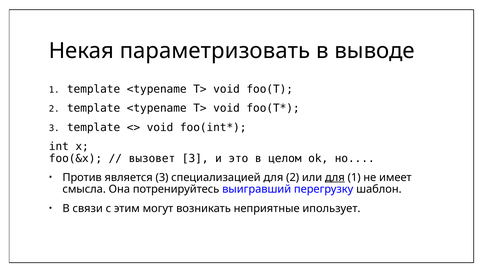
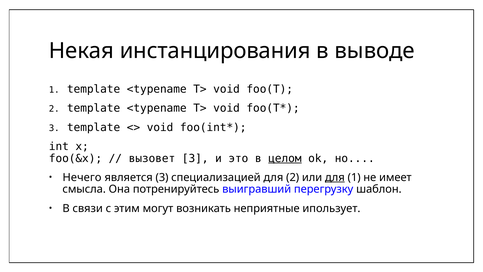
параметризовать: параметризовать -> инстанцирования
целом underline: none -> present
Против: Против -> Нечего
